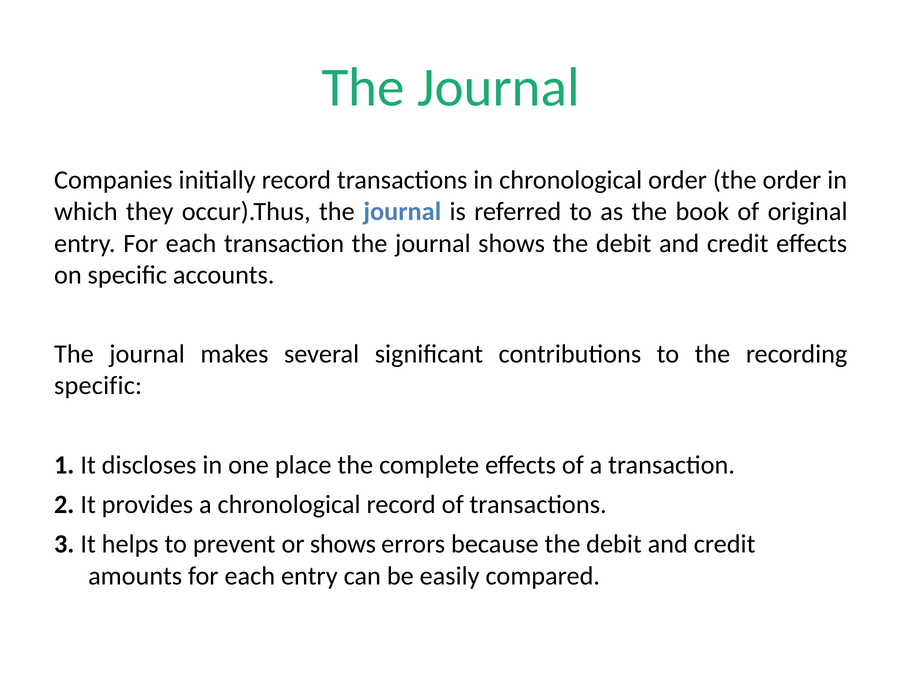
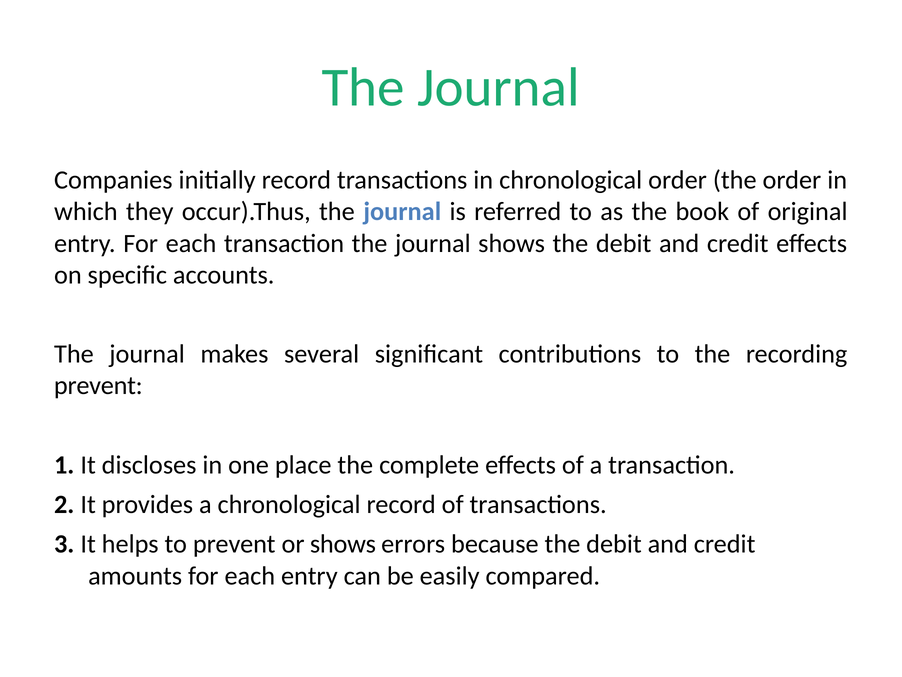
specific at (98, 385): specific -> prevent
